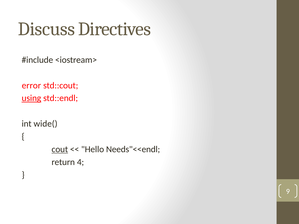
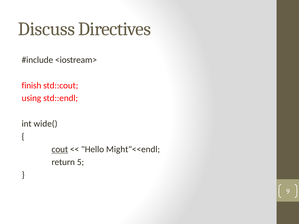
error: error -> finish
using underline: present -> none
Needs"<<endl: Needs"<<endl -> Might"<<endl
4: 4 -> 5
